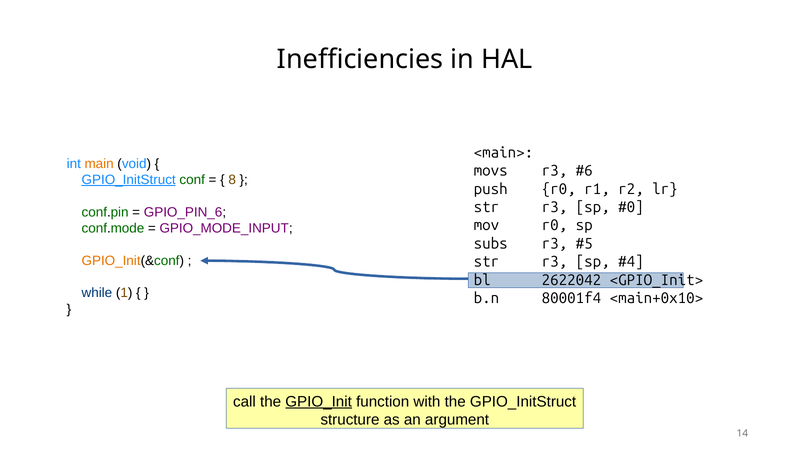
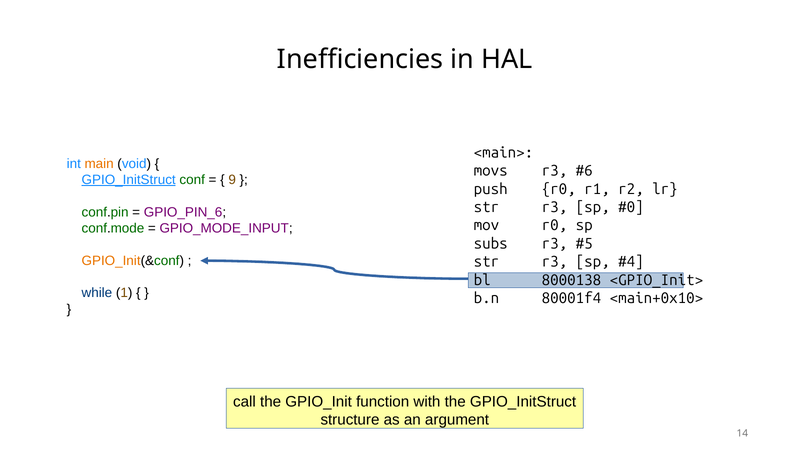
8: 8 -> 9
2622042: 2622042 -> 8000138
GPIO_Init underline: present -> none
